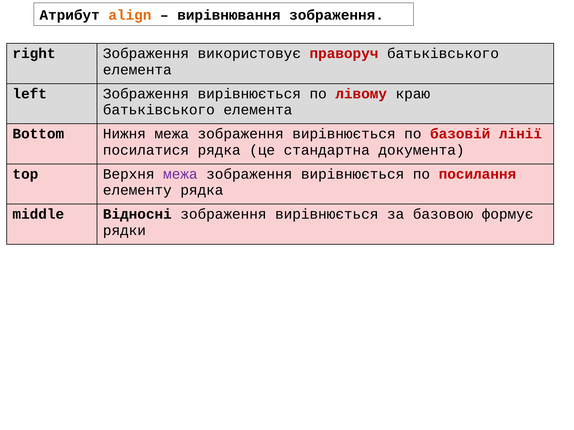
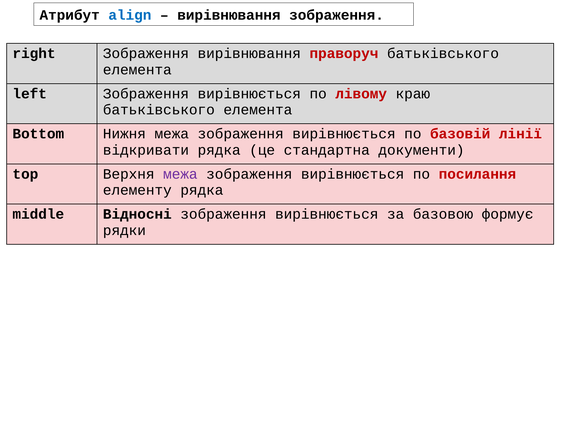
align colour: orange -> blue
Зображення використовує: використовує -> вирівнювання
посилатися: посилатися -> відкривати
документа: документа -> документи
